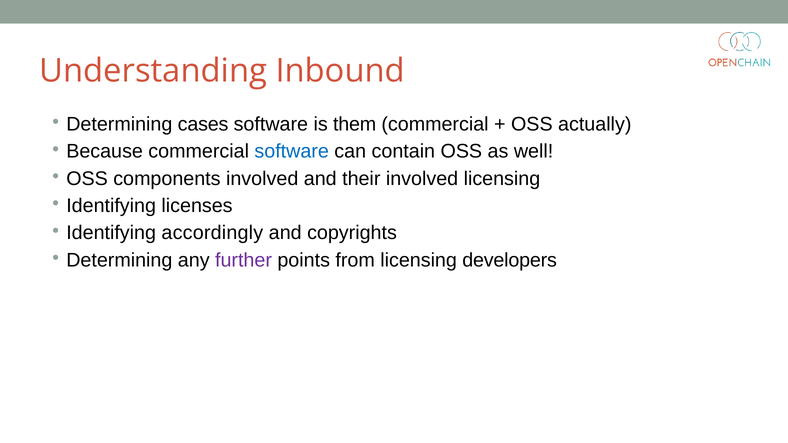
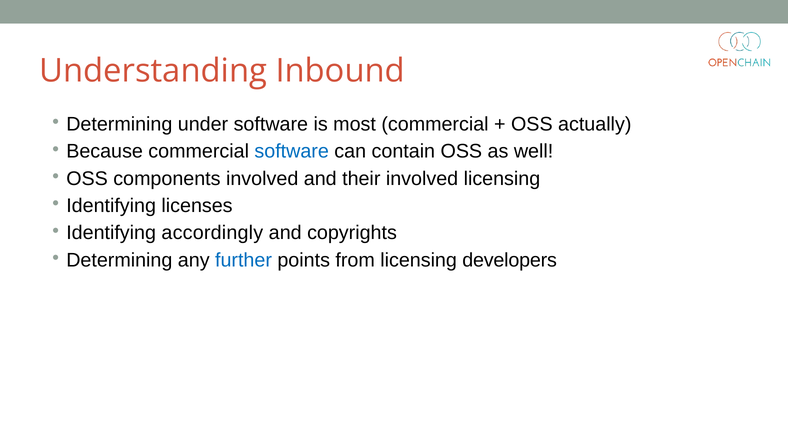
cases: cases -> under
them: them -> most
further colour: purple -> blue
